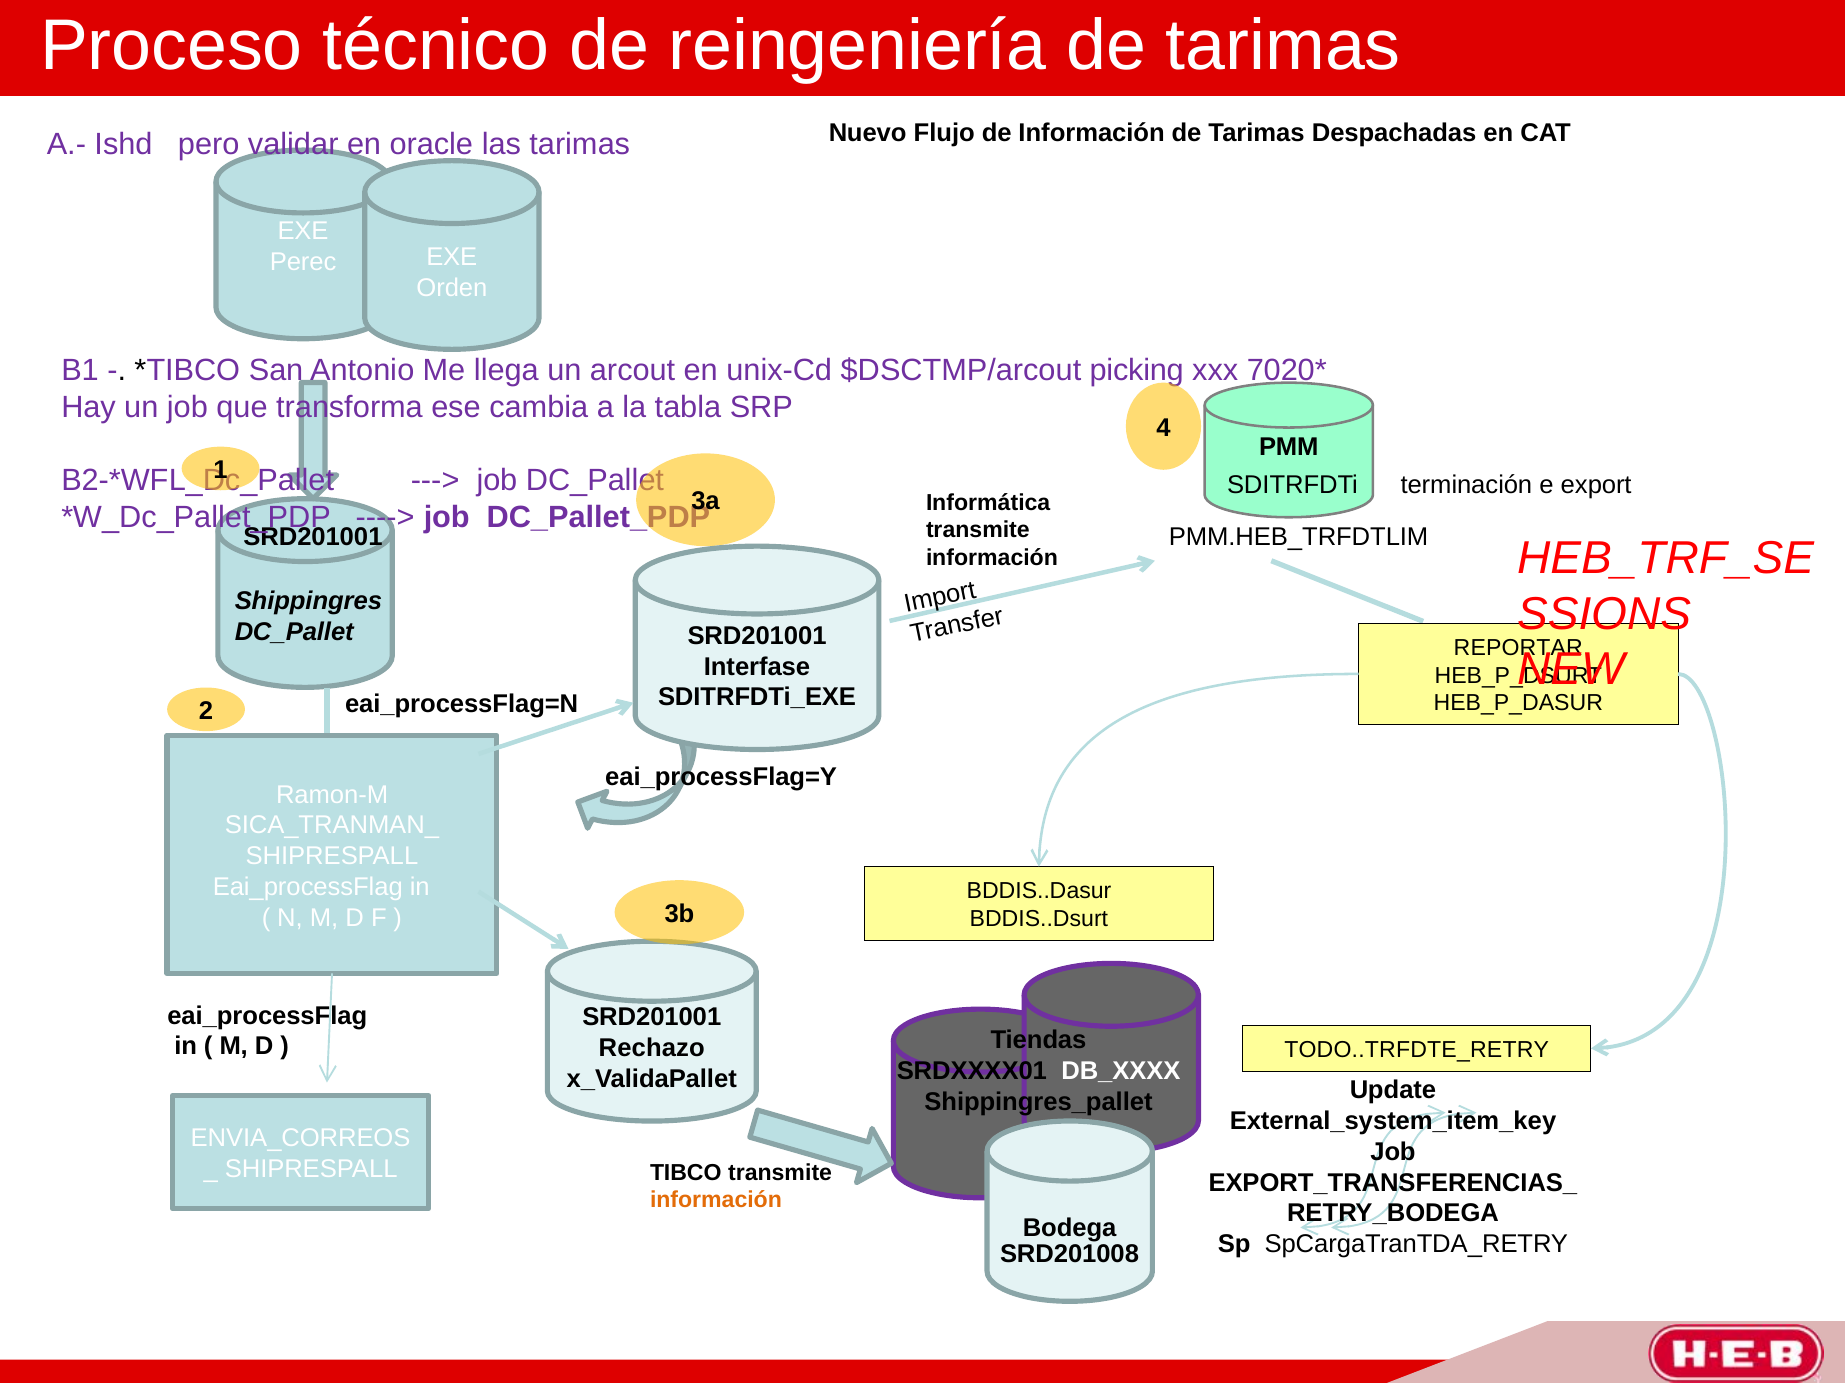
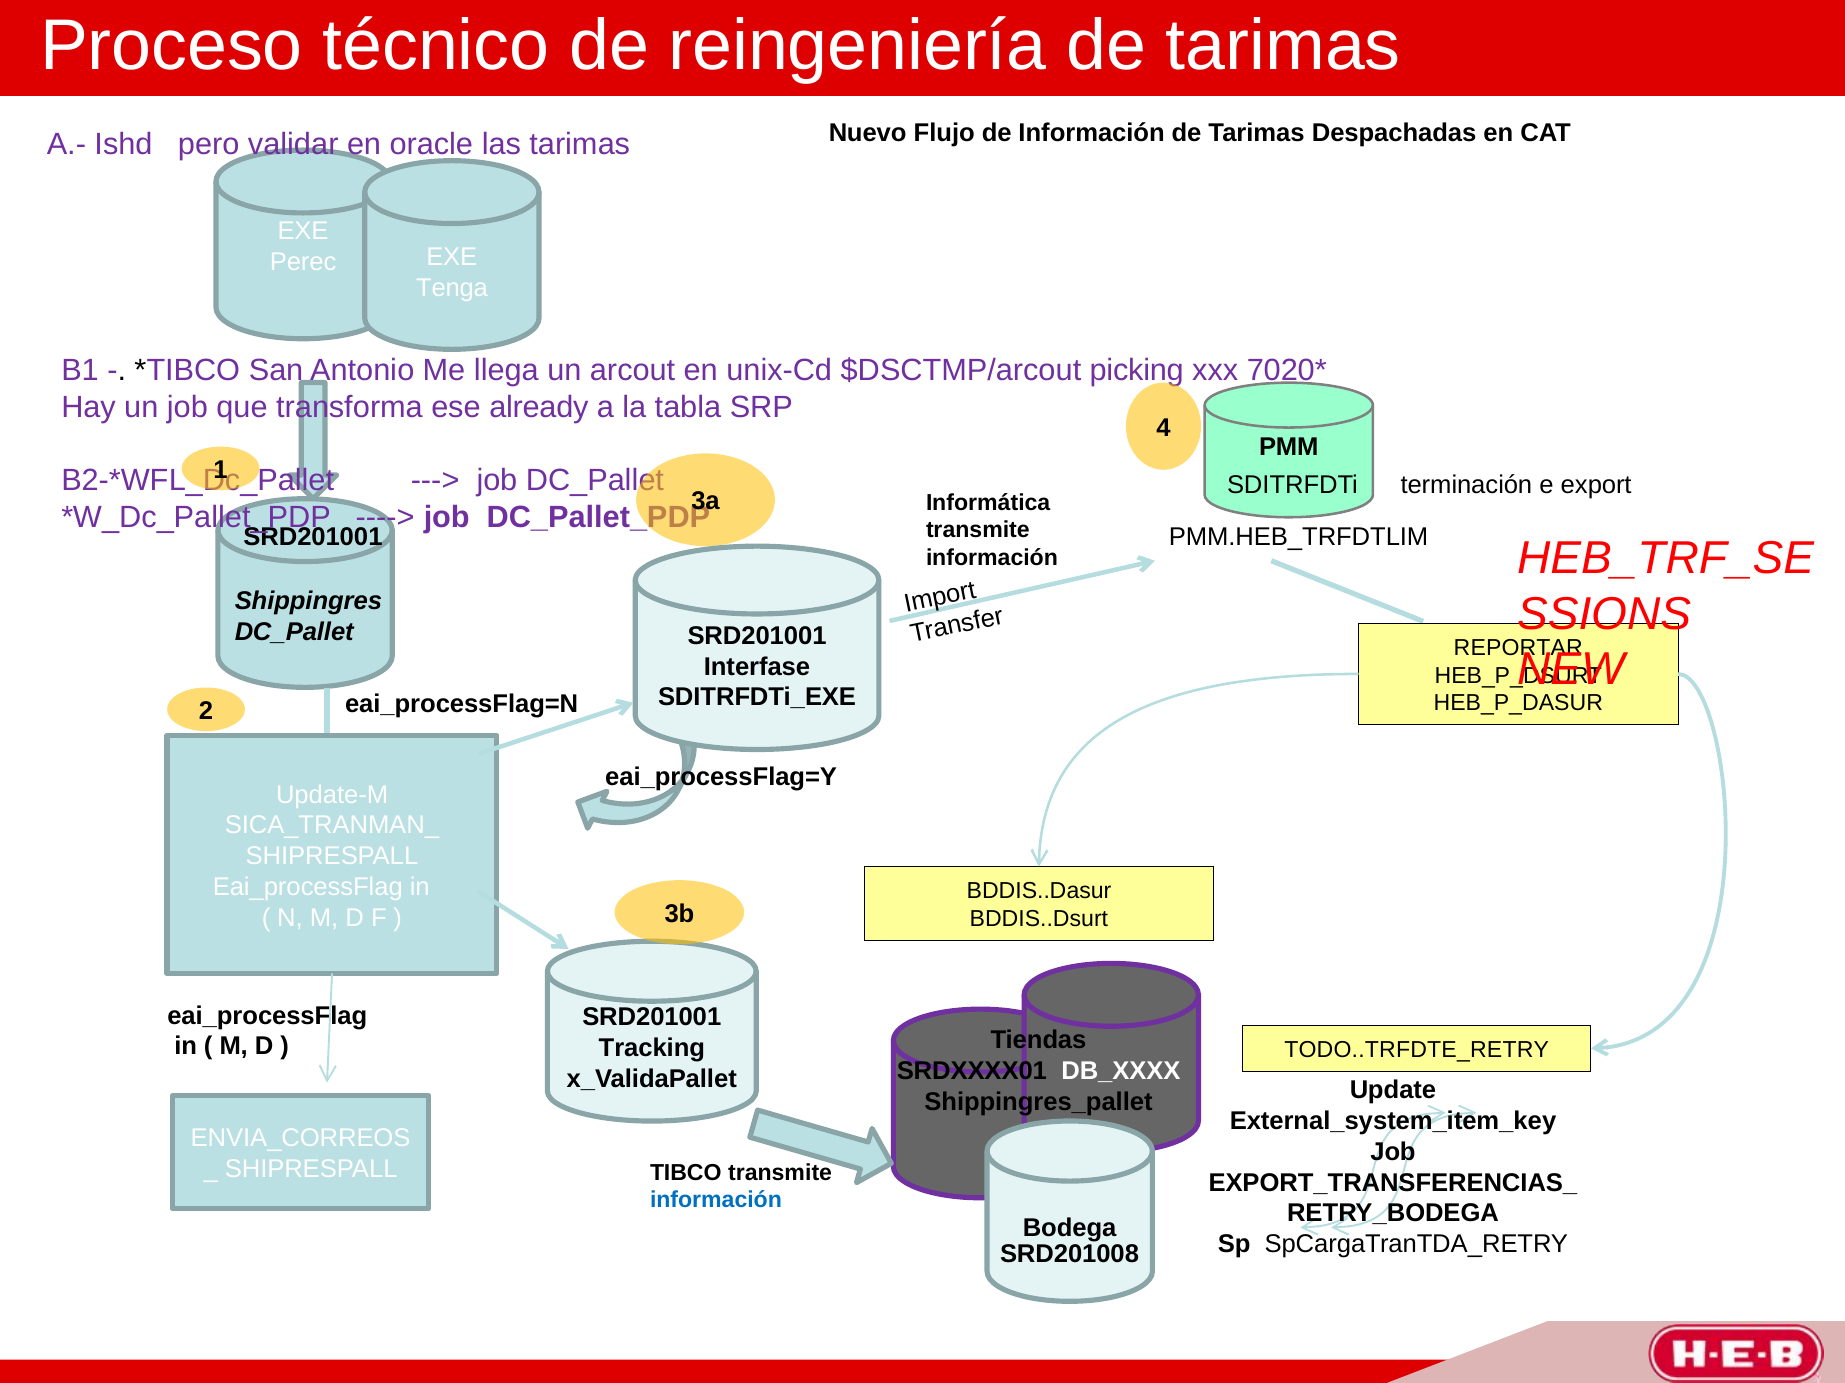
Orden: Orden -> Tenga
cambia: cambia -> already
Ramon-M: Ramon-M -> Update-M
Rechazo: Rechazo -> Tracking
información at (716, 1201) colour: orange -> blue
